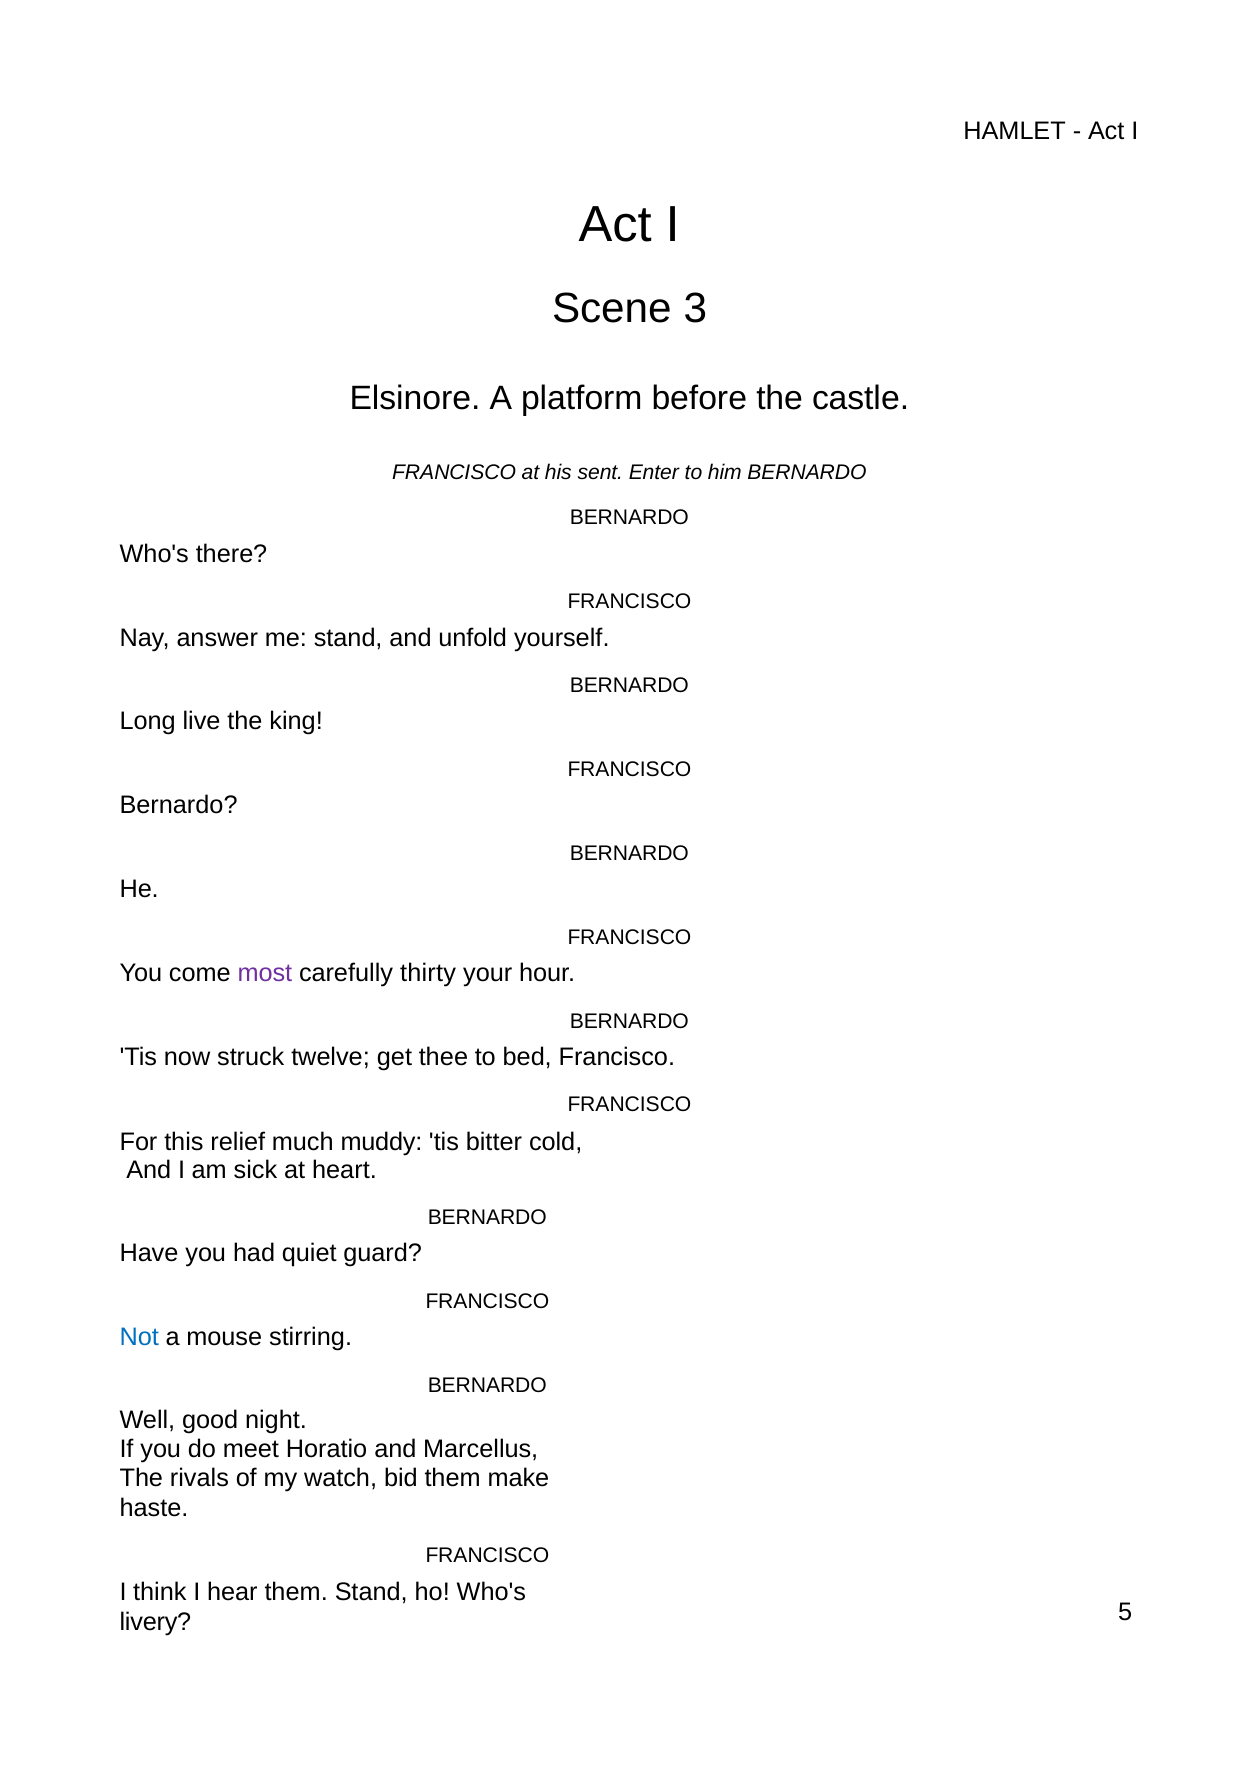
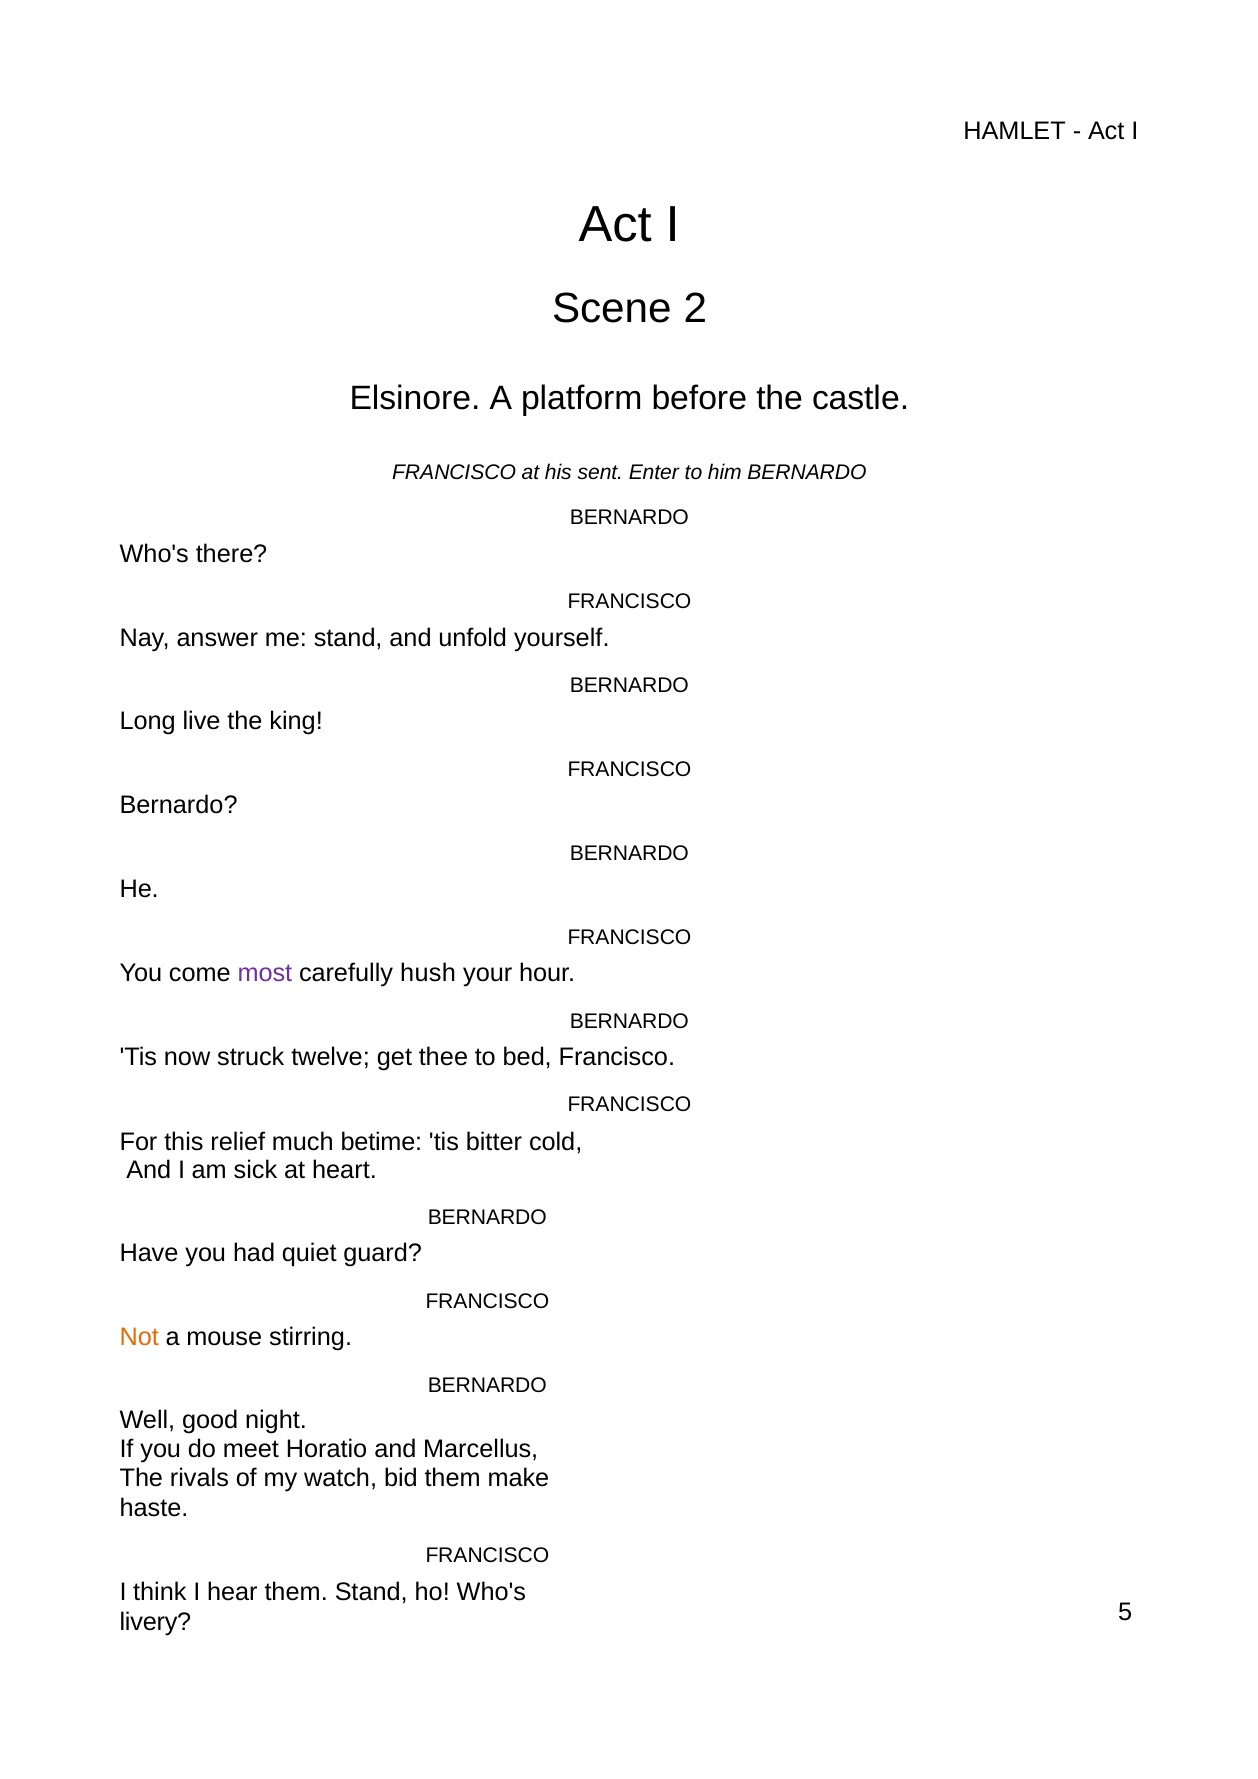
3: 3 -> 2
thirty: thirty -> hush
muddy: muddy -> betime
Not colour: blue -> orange
